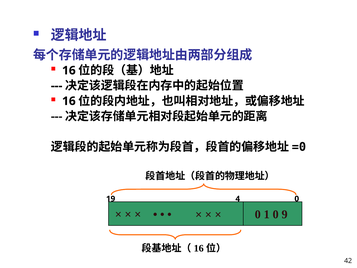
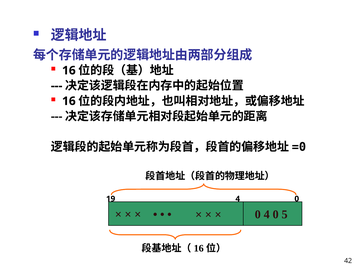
1 at (267, 214): 1 -> 4
9: 9 -> 5
